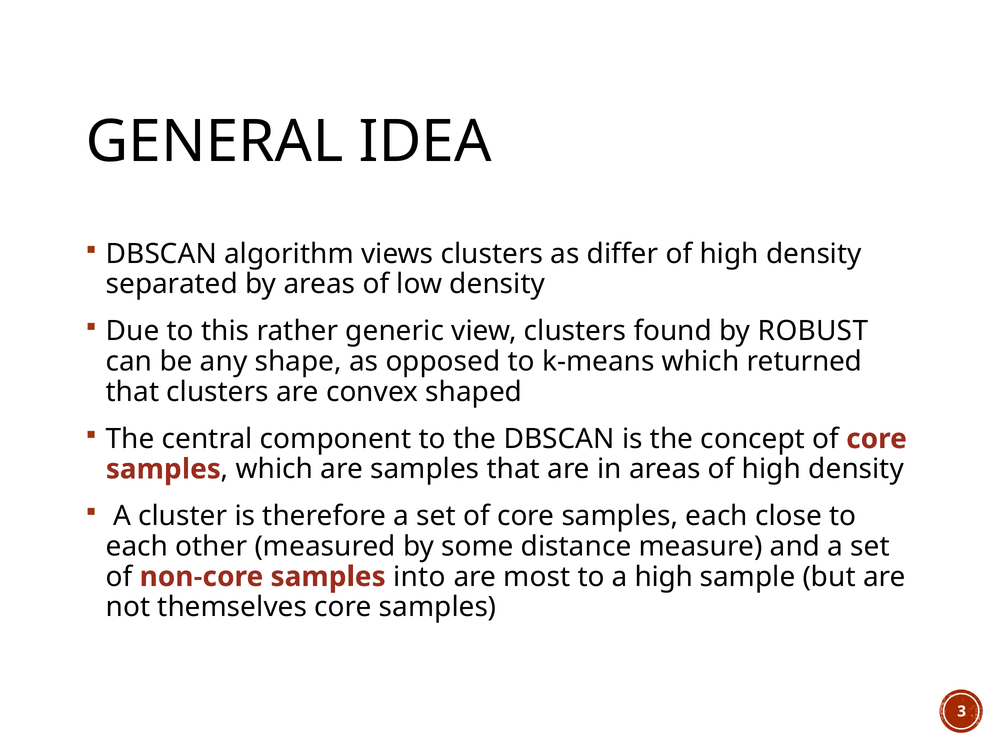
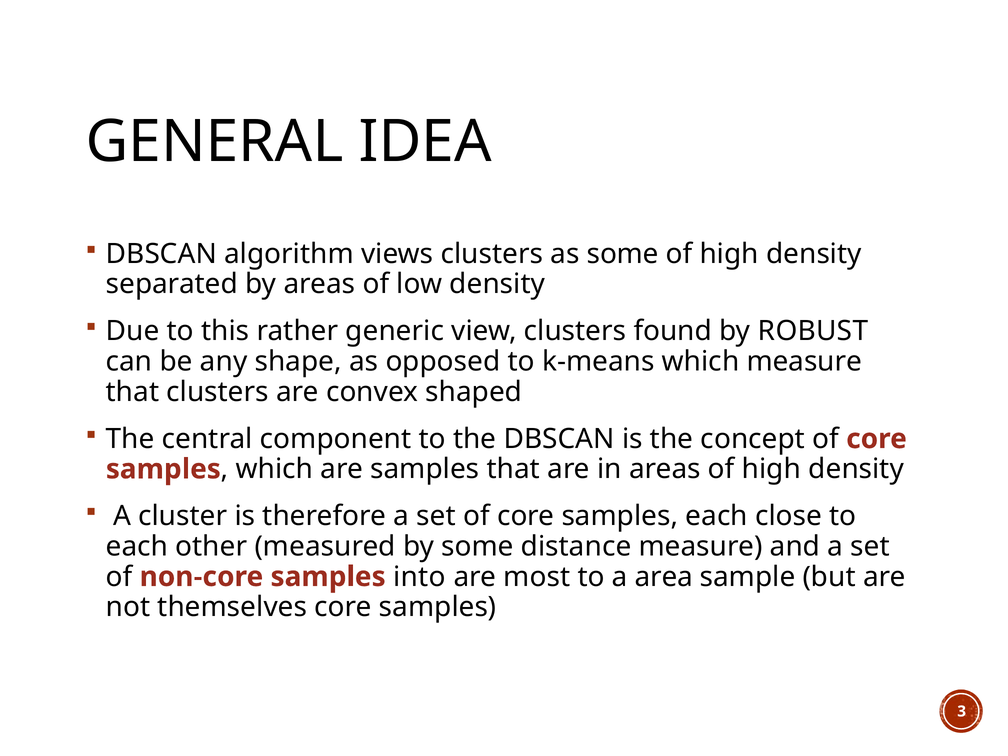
as differ: differ -> some
which returned: returned -> measure
a high: high -> area
